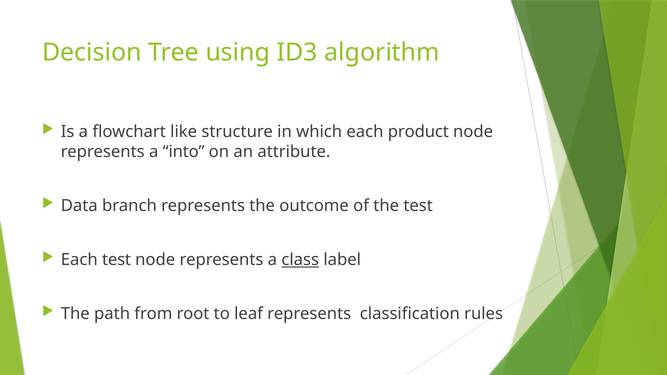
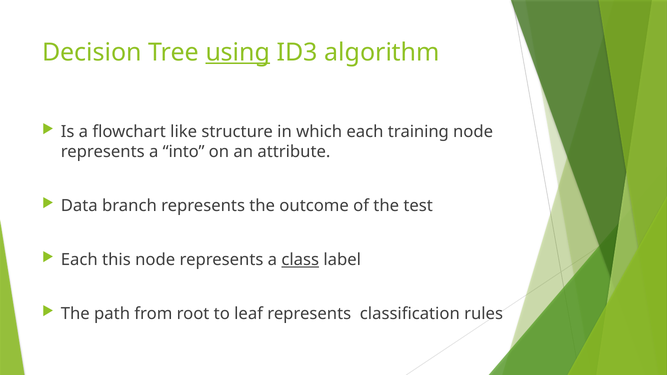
using underline: none -> present
product: product -> training
Each test: test -> this
